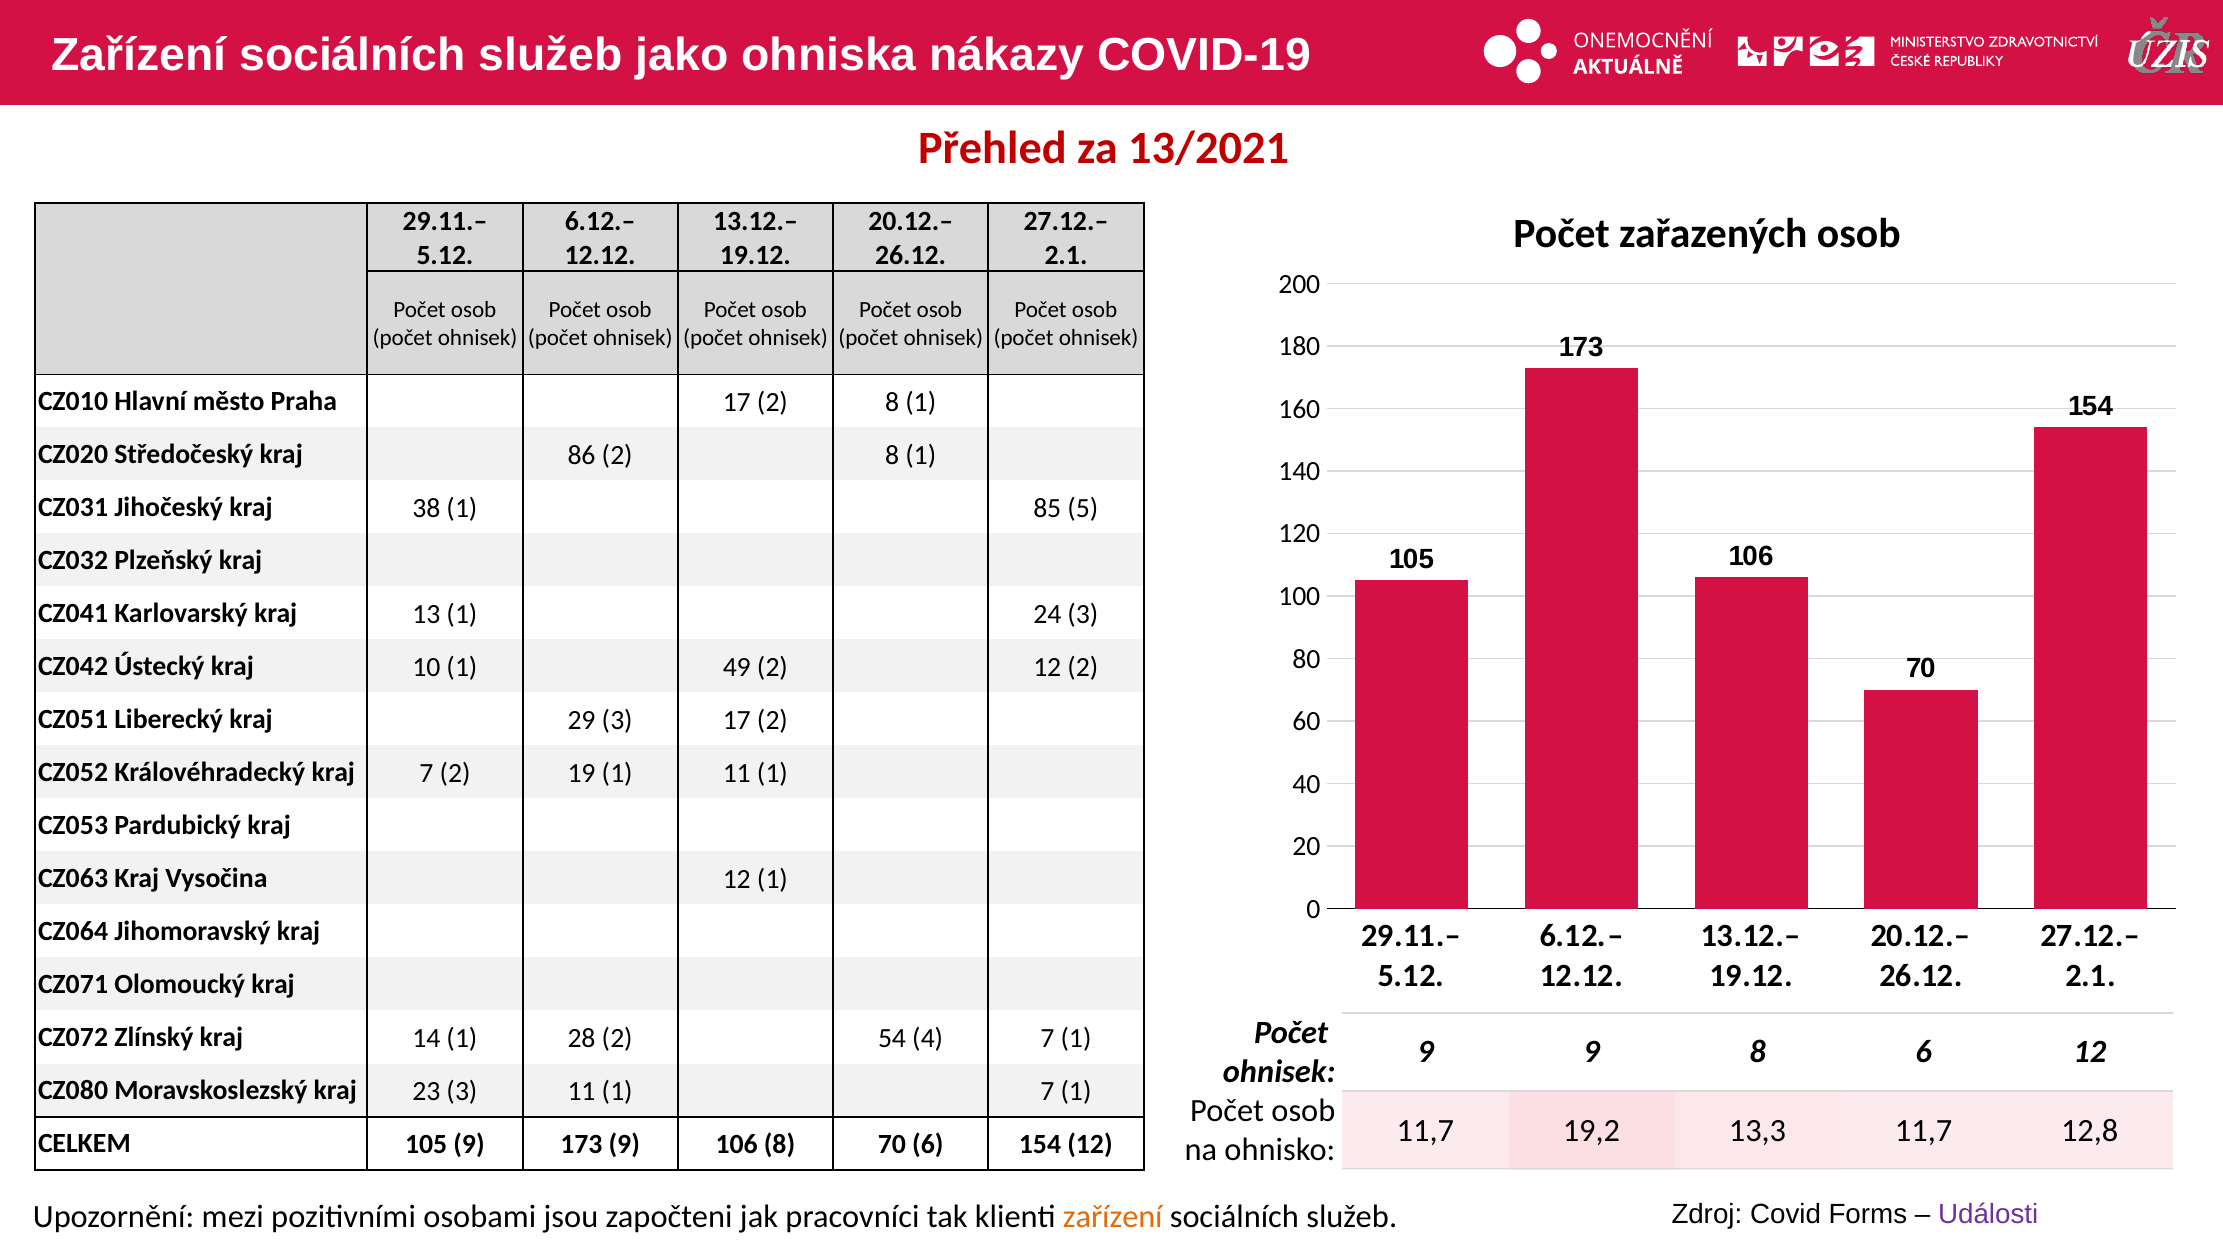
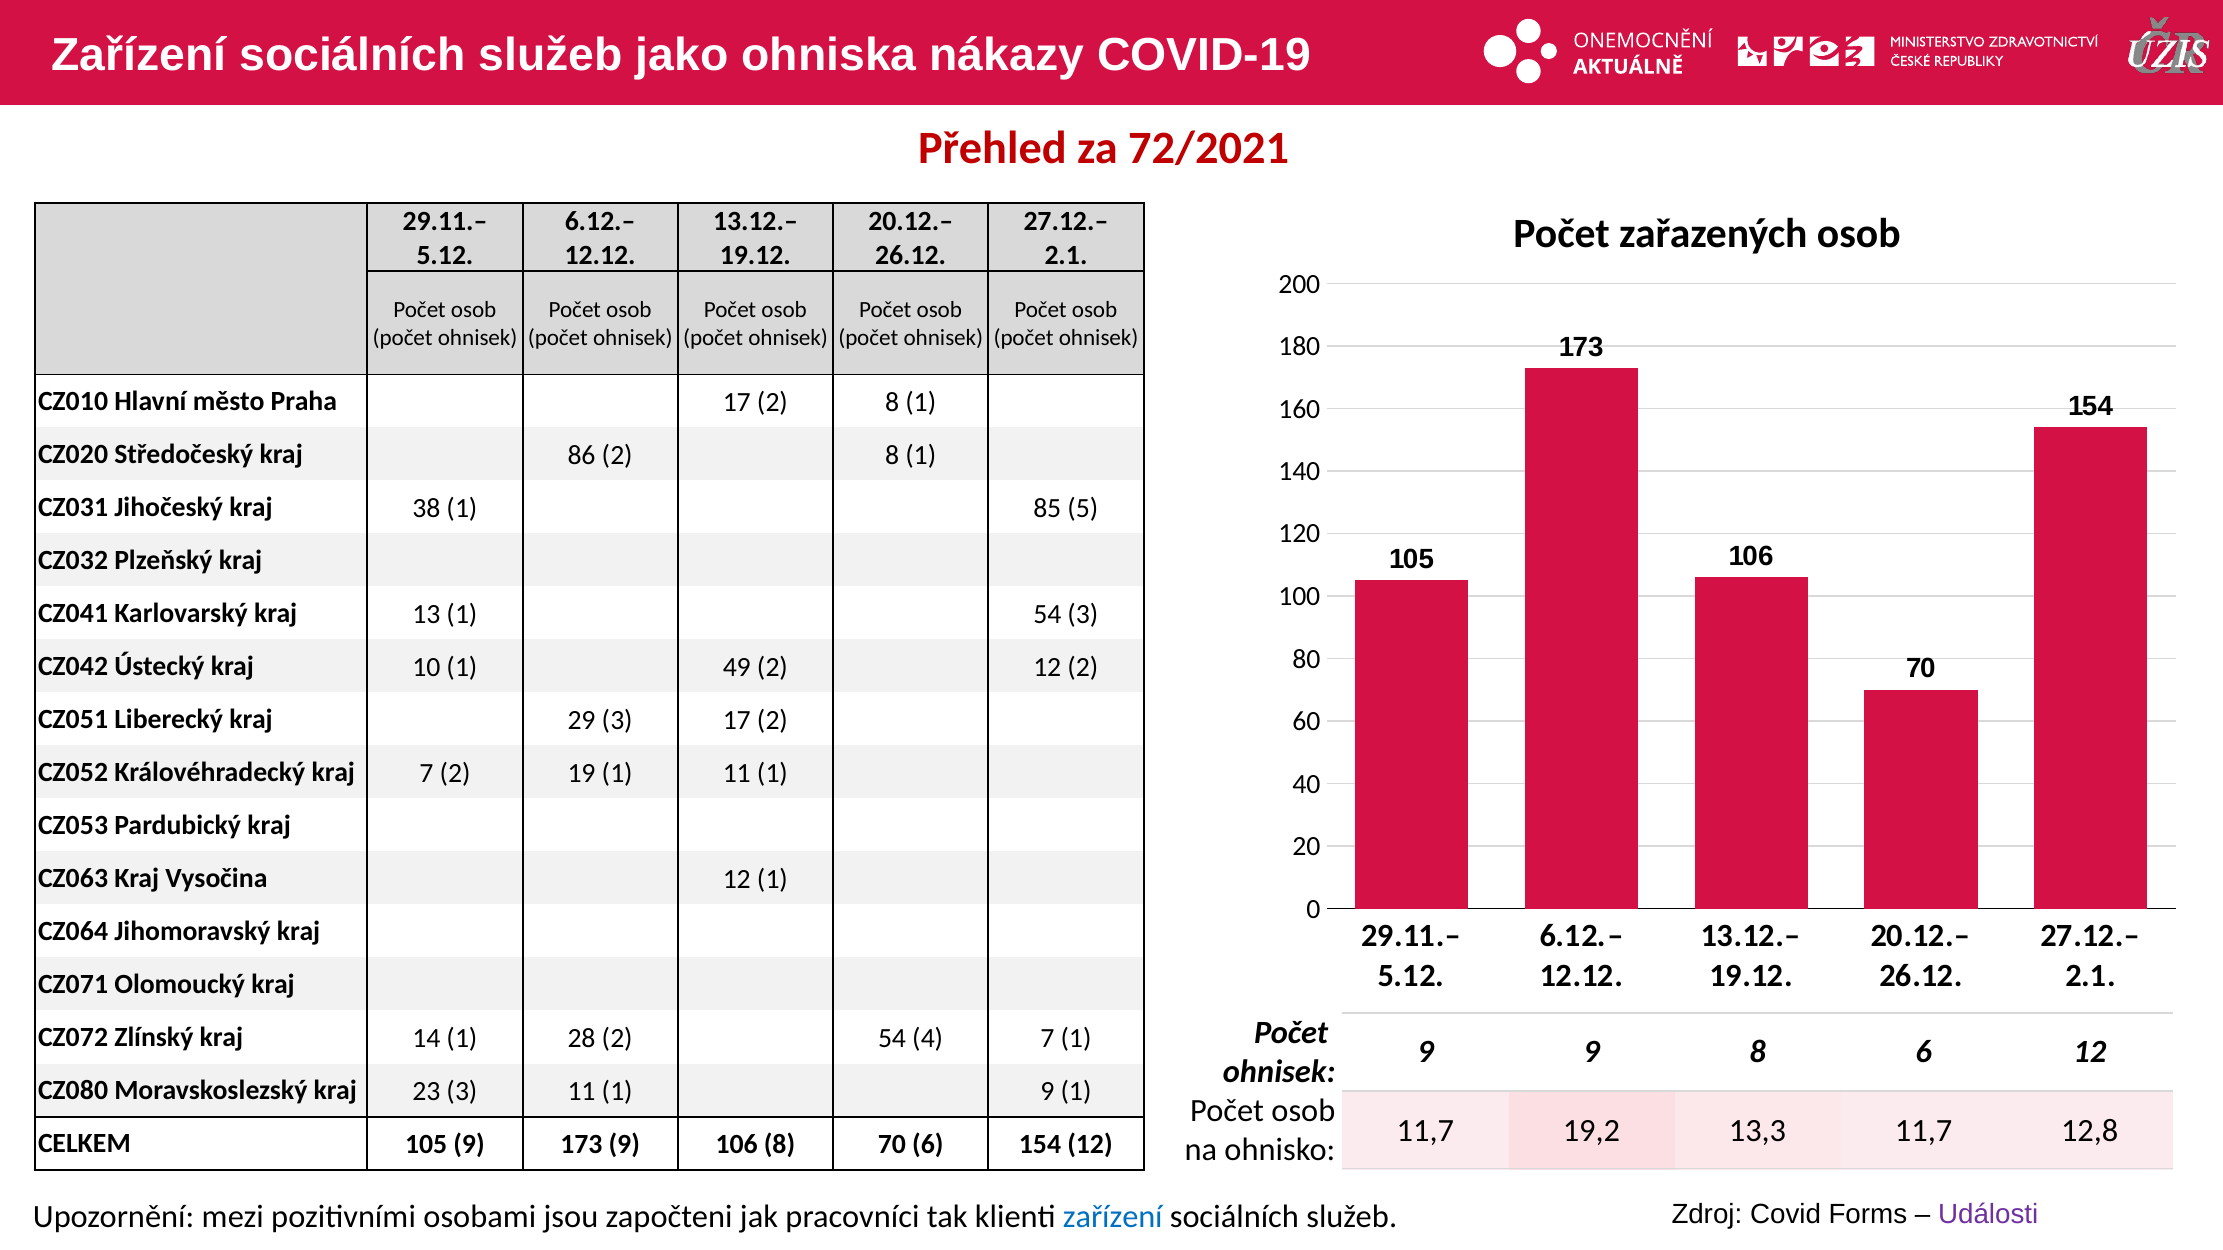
13/2021: 13/2021 -> 72/2021
1 24: 24 -> 54
1 7: 7 -> 9
zařízení at (1113, 1217) colour: orange -> blue
